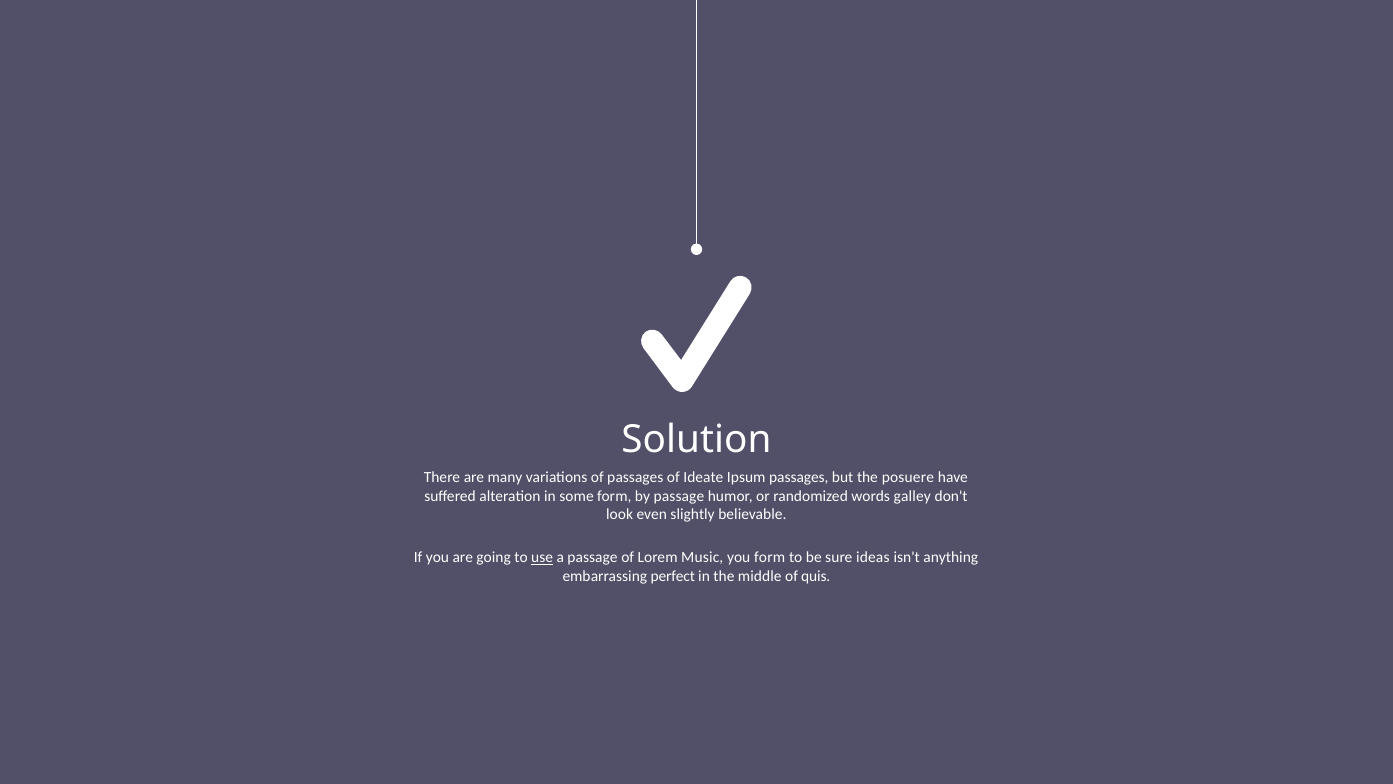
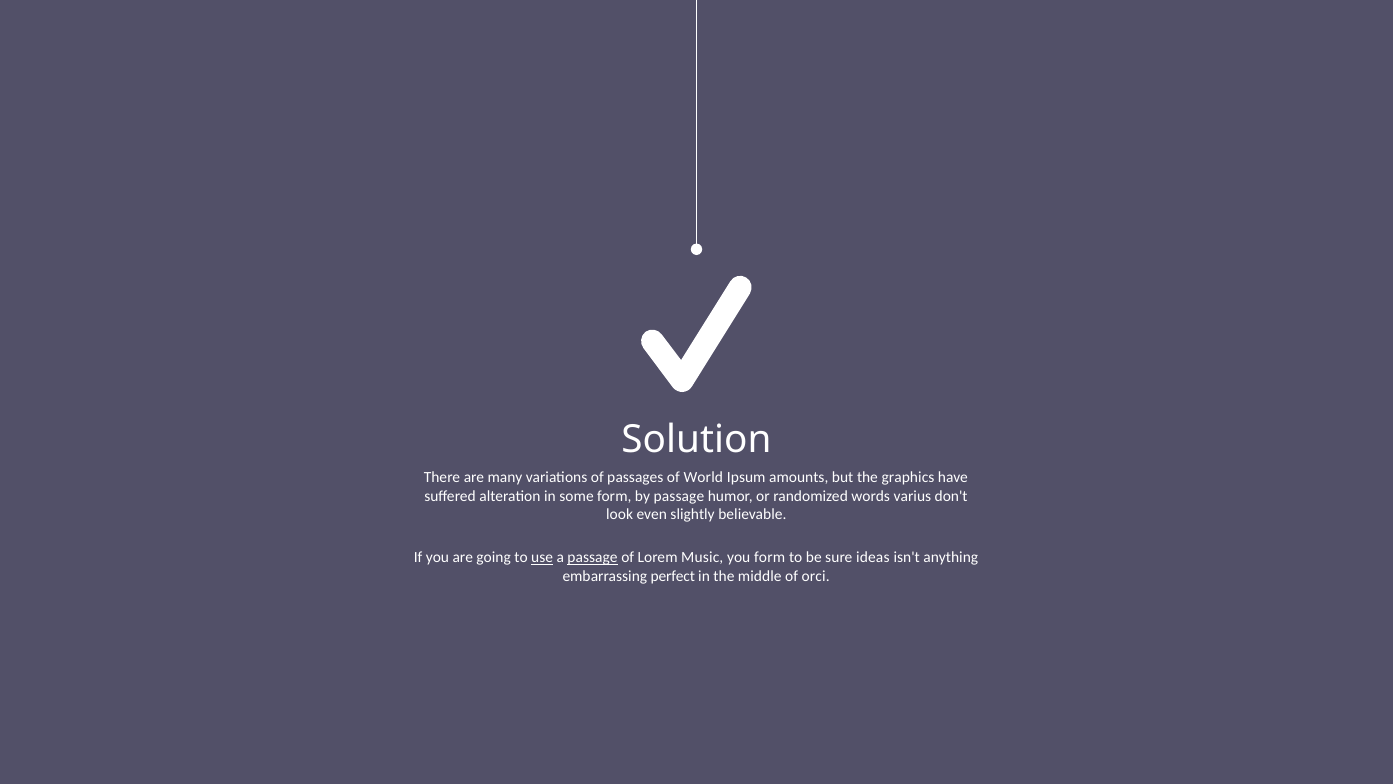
Ideate: Ideate -> World
Ipsum passages: passages -> amounts
posuere: posuere -> graphics
galley: galley -> varius
passage at (593, 557) underline: none -> present
quis: quis -> orci
